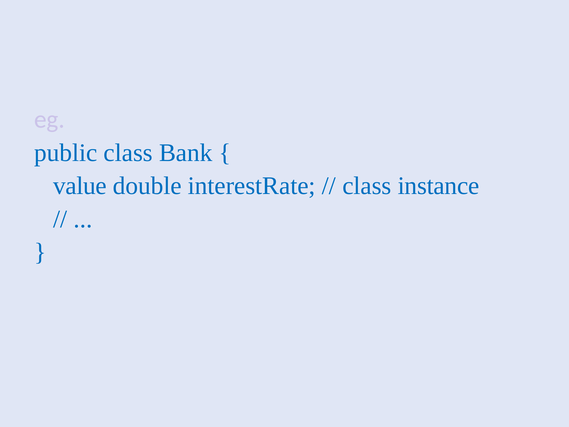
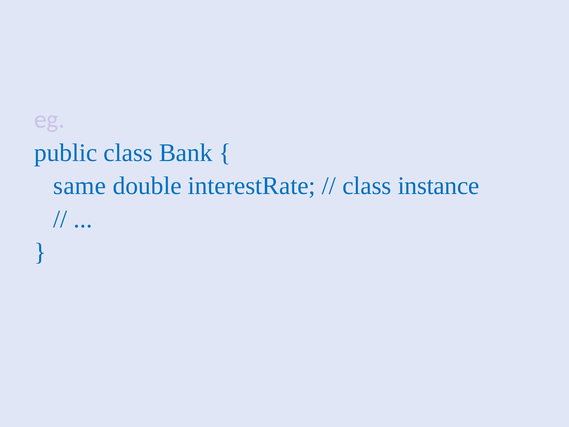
value: value -> same
